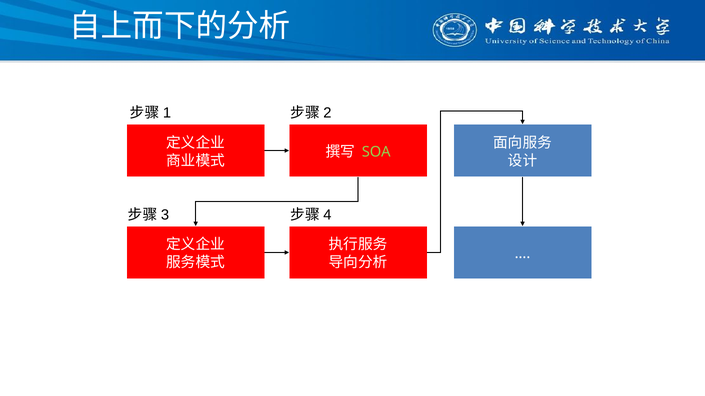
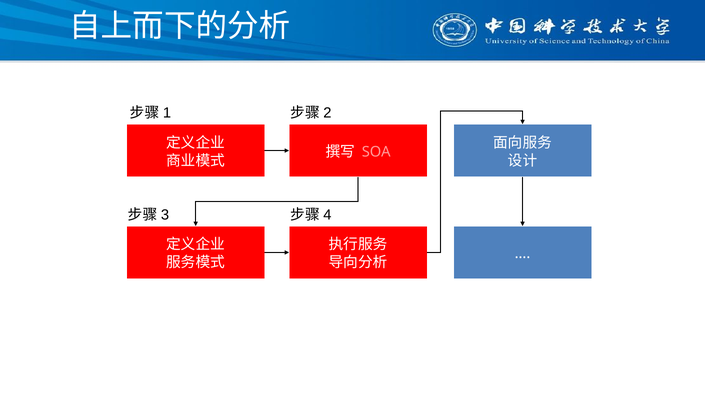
SOA colour: light green -> pink
